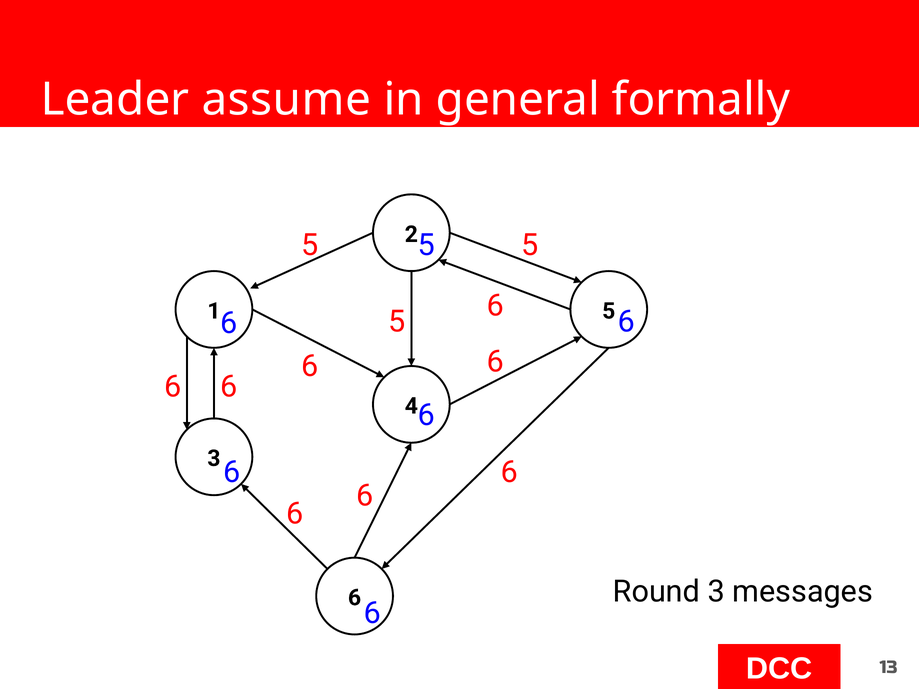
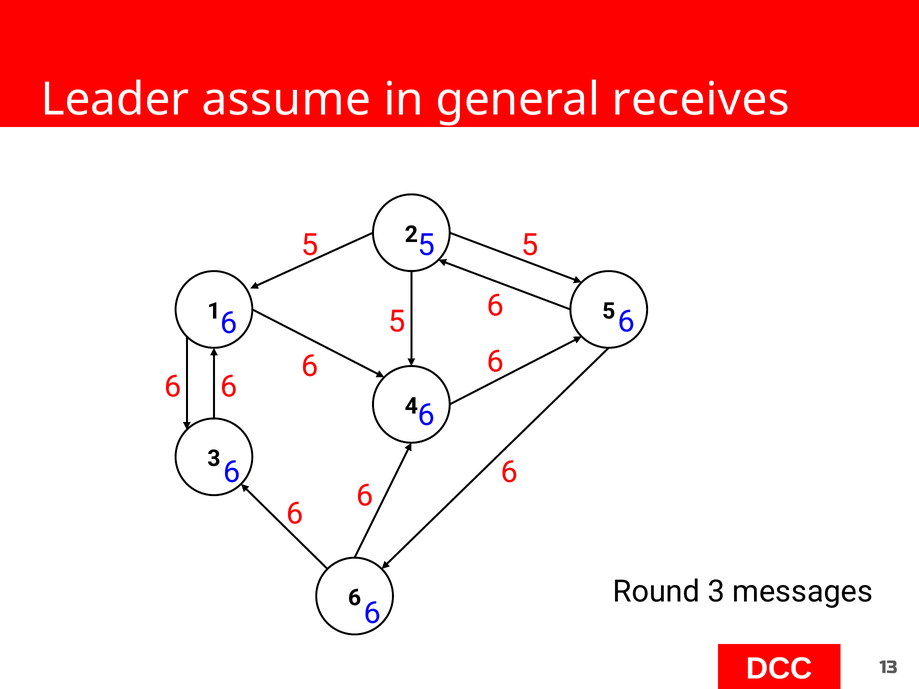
formally: formally -> receives
